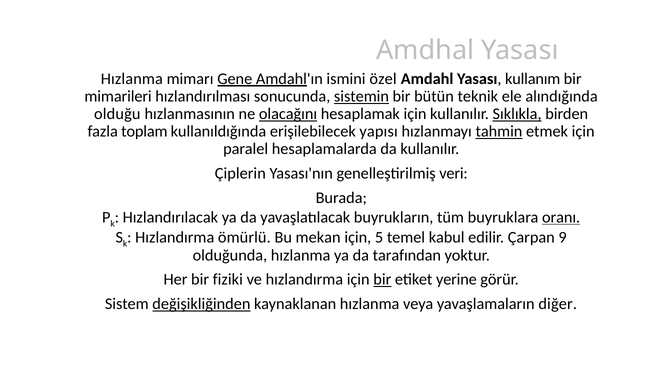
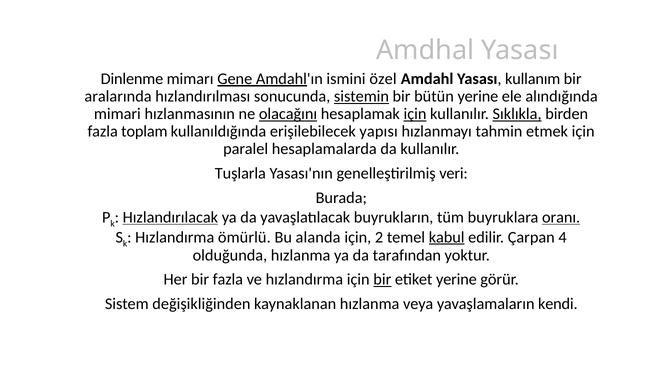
Hızlanma at (132, 79): Hızlanma -> Dinlenme
mimarileri: mimarileri -> aralarında
bütün teknik: teknik -> yerine
olduğu: olduğu -> mimari
için at (415, 114) underline: none -> present
tahmin underline: present -> none
Çiplerin: Çiplerin -> Tuşlarla
Hızlandırılacak underline: none -> present
mekan: mekan -> alanda
5: 5 -> 2
kabul underline: none -> present
9: 9 -> 4
bir fiziki: fiziki -> fazla
değişikliğinden underline: present -> none
diğer: diğer -> kendi
